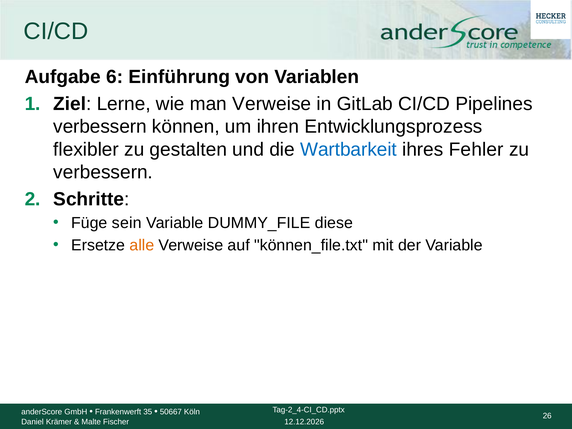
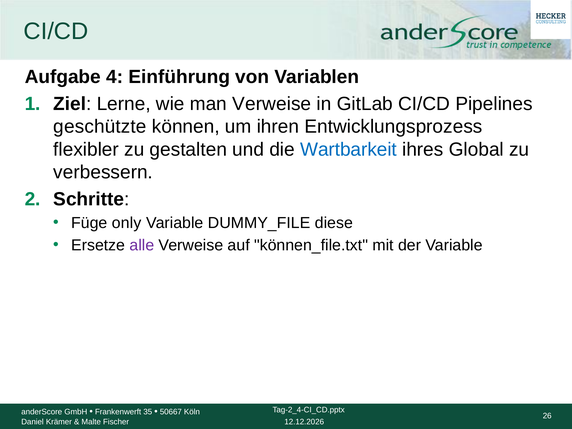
6: 6 -> 4
verbessern at (100, 127): verbessern -> geschützte
Fehler: Fehler -> Global
sein: sein -> only
alle colour: orange -> purple
